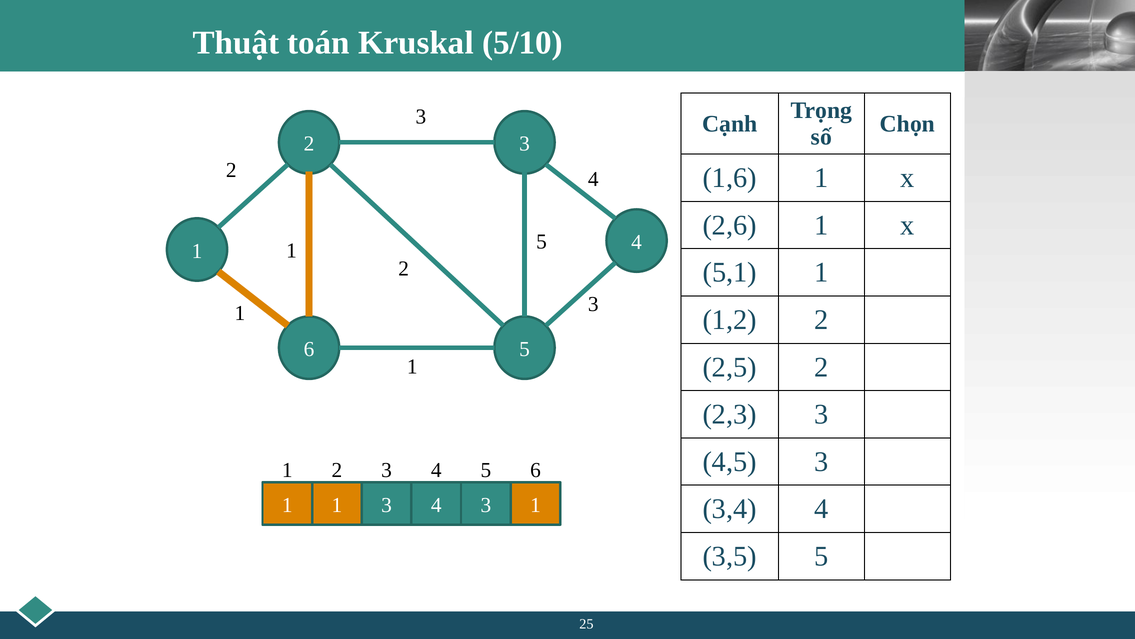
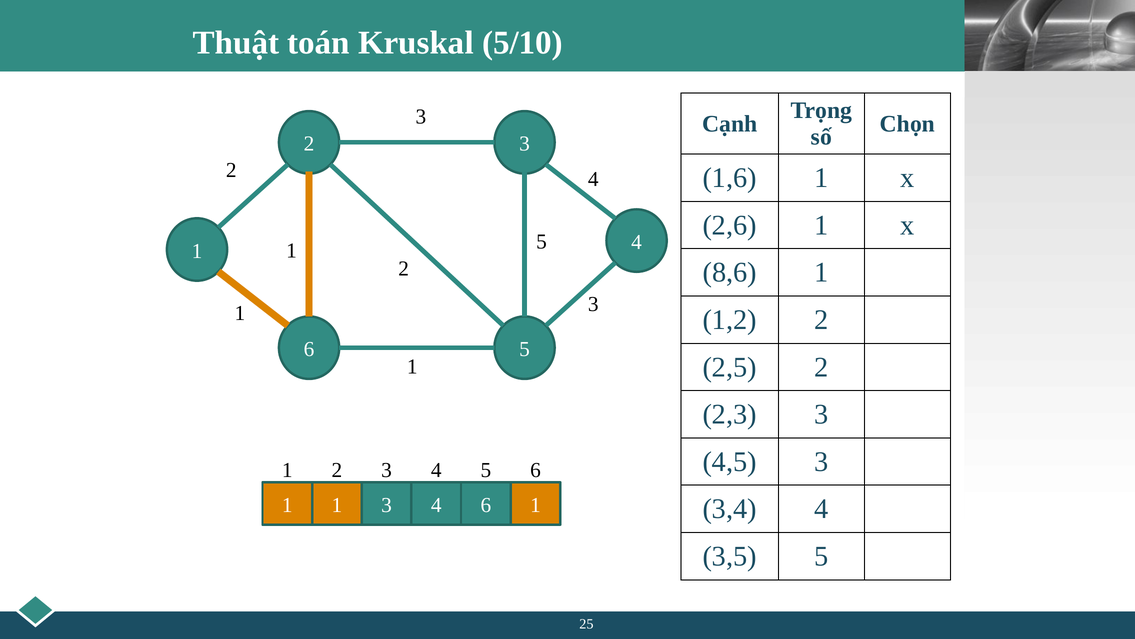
5,1: 5,1 -> 8,6
3 4 3: 3 -> 6
